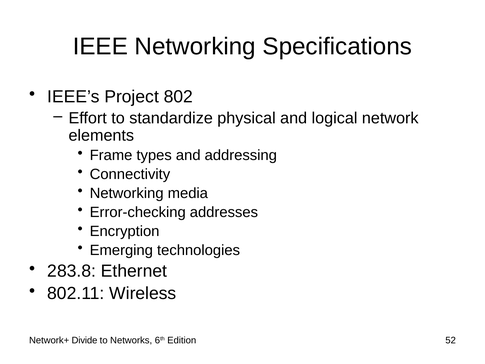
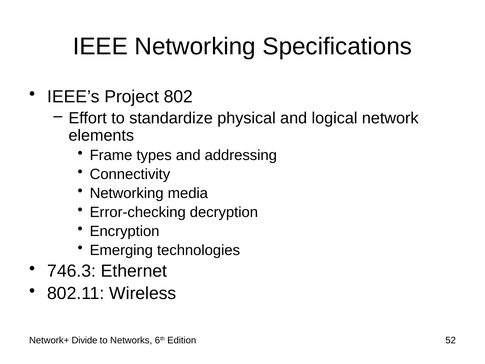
addresses: addresses -> decryption
283.8: 283.8 -> 746.3
